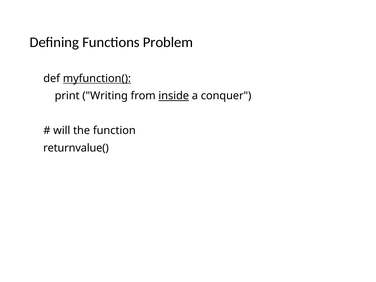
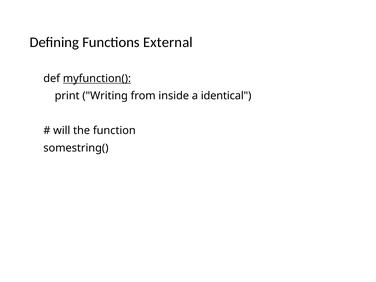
Problem: Problem -> External
inside underline: present -> none
conquer: conquer -> identical
returnvalue(: returnvalue( -> somestring(
